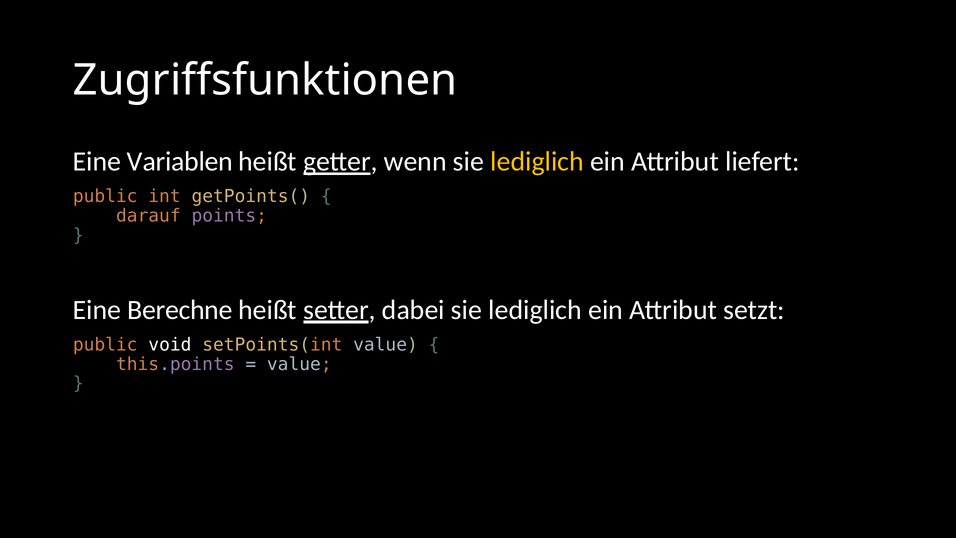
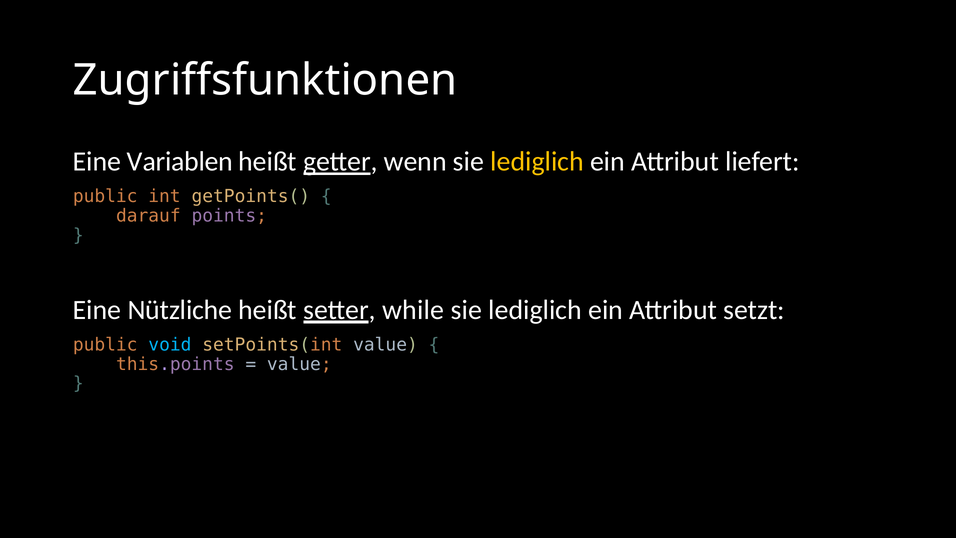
Berechne: Berechne -> Nützliche
dabei: dabei -> while
void colour: white -> light blue
